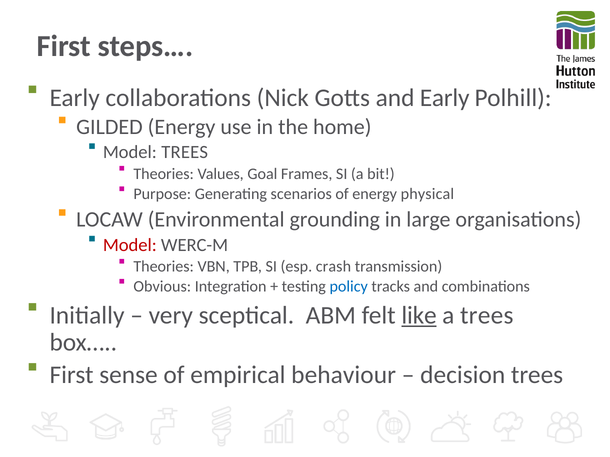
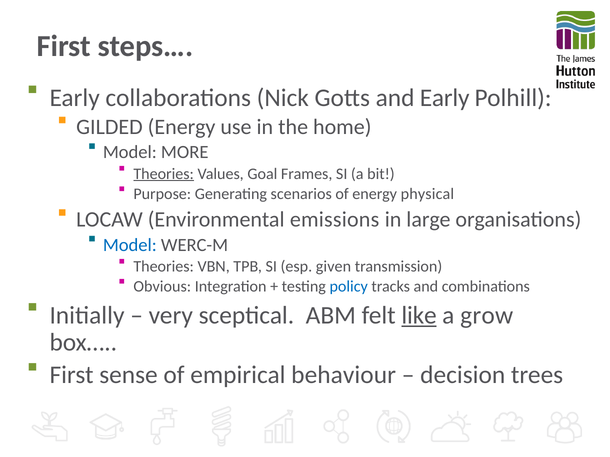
Model TREES: TREES -> MORE
Theories at (164, 174) underline: none -> present
grounding: grounding -> emissions
Model at (130, 245) colour: red -> blue
crash: crash -> given
a trees: trees -> grow
